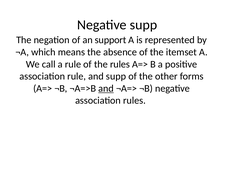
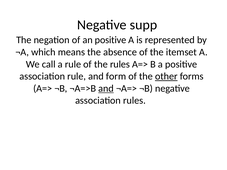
an support: support -> positive
and supp: supp -> form
other underline: none -> present
